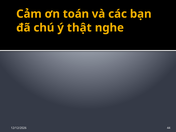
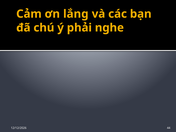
toán: toán -> lắng
thật: thật -> phải
